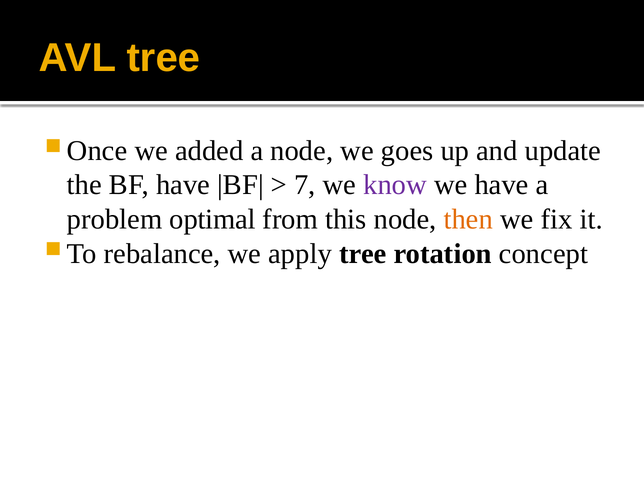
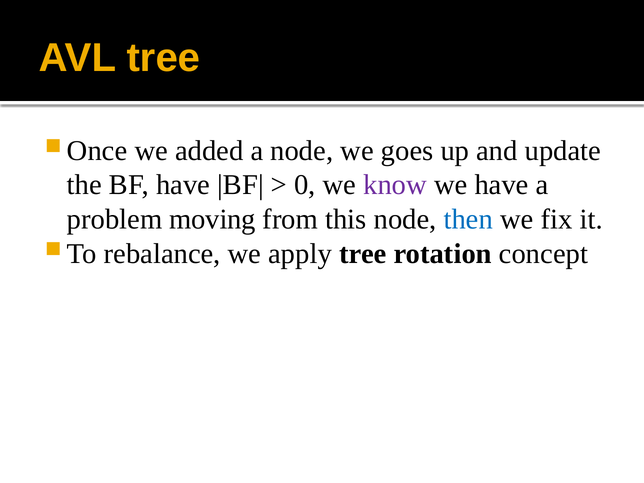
7: 7 -> 0
optimal: optimal -> moving
then colour: orange -> blue
